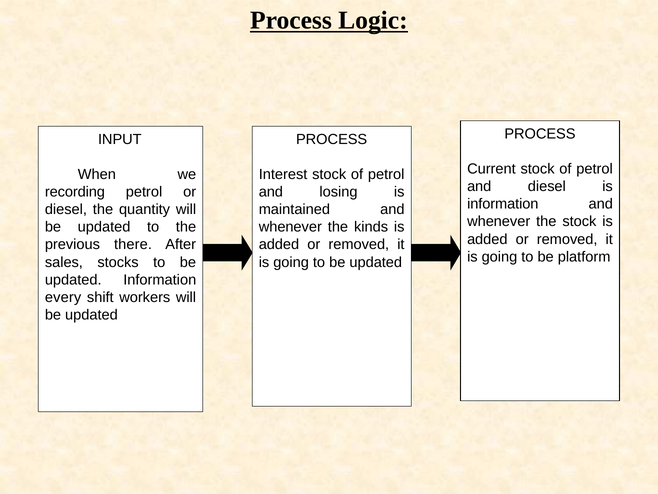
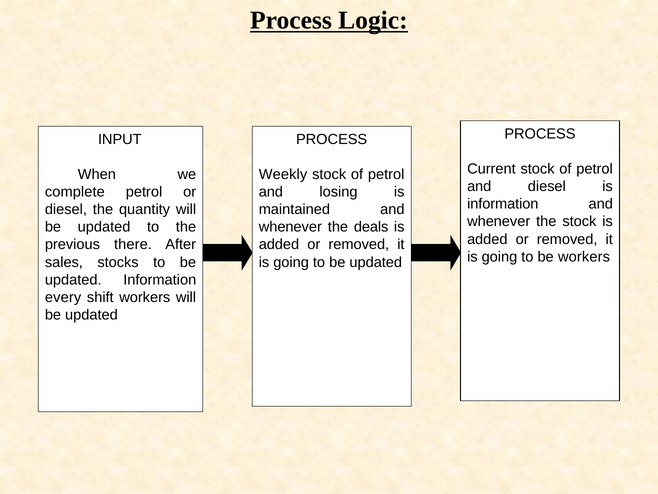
Interest: Interest -> Weekly
recording: recording -> complete
kinds: kinds -> deals
be platform: platform -> workers
